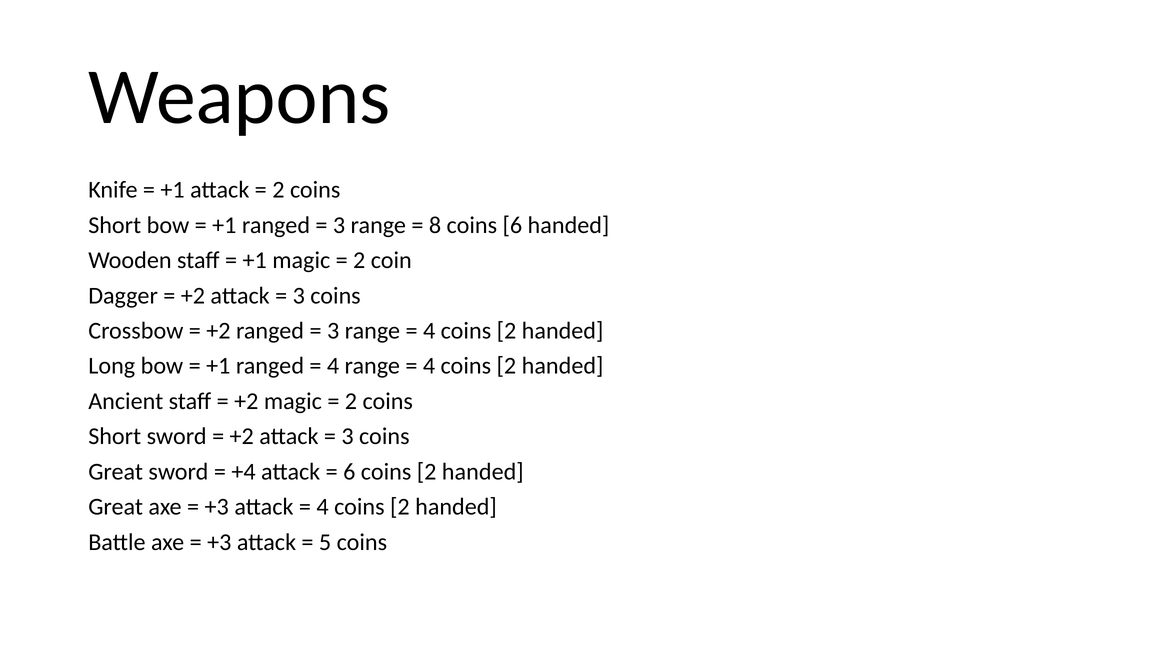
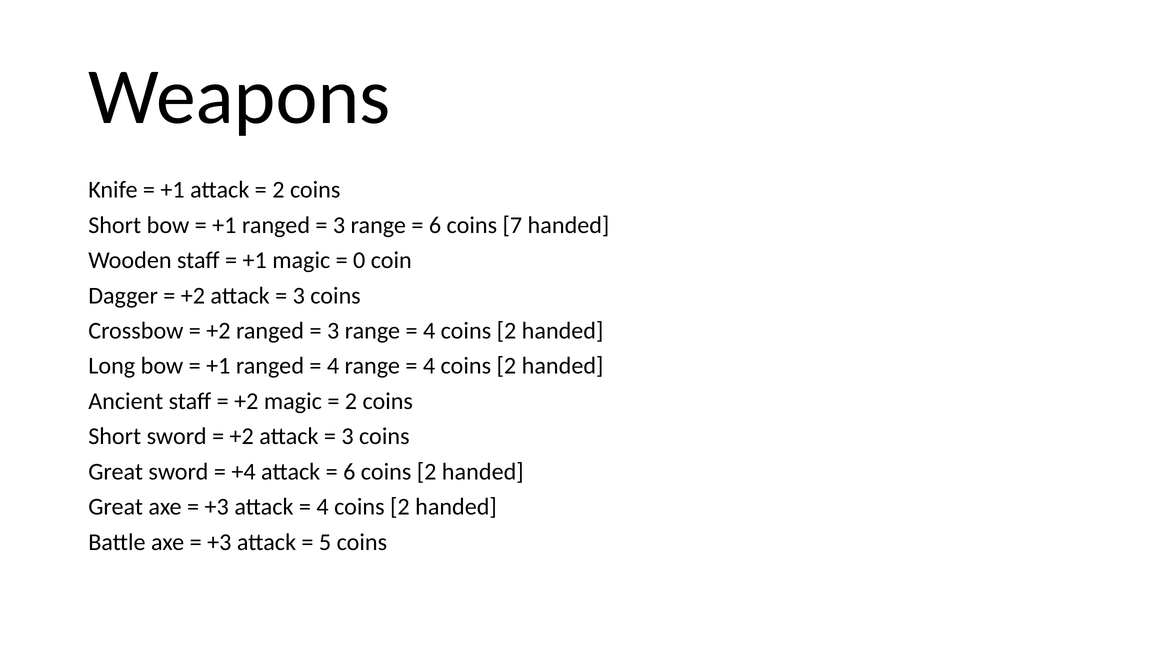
8 at (435, 225): 8 -> 6
coins 6: 6 -> 7
2 at (359, 260): 2 -> 0
